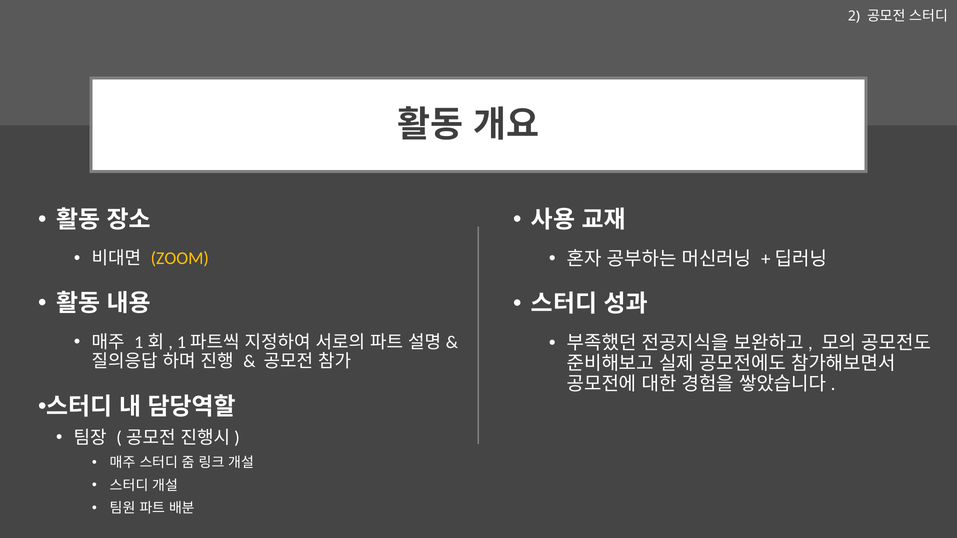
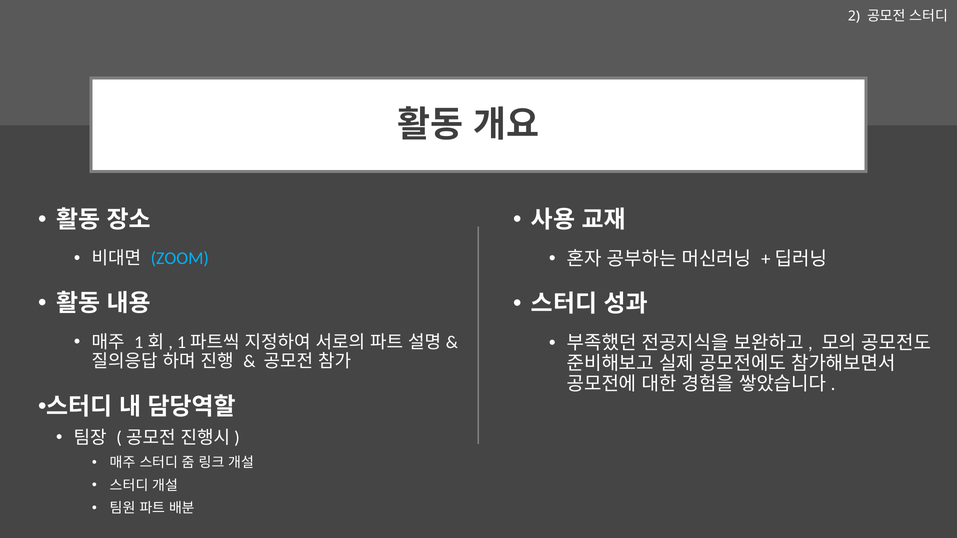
ZOOM colour: yellow -> light blue
